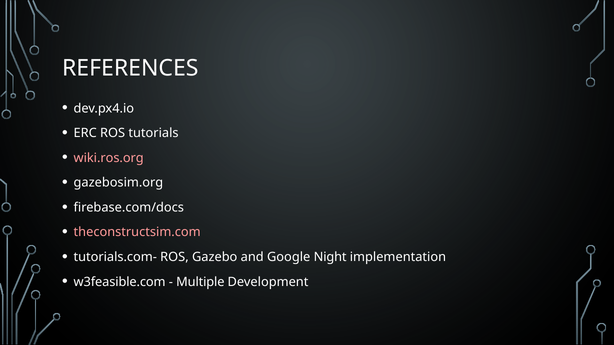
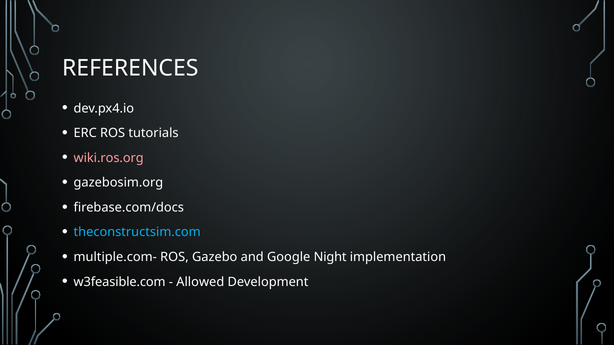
theconstructsim.com colour: pink -> light blue
tutorials.com-: tutorials.com- -> multiple.com-
Multiple: Multiple -> Allowed
